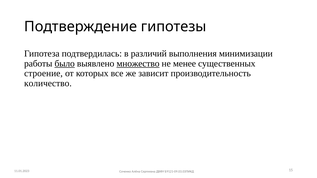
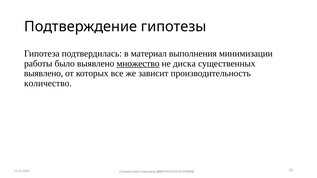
различий: различий -> материал
было underline: present -> none
менее: менее -> диска
строение at (43, 74): строение -> выявлено
